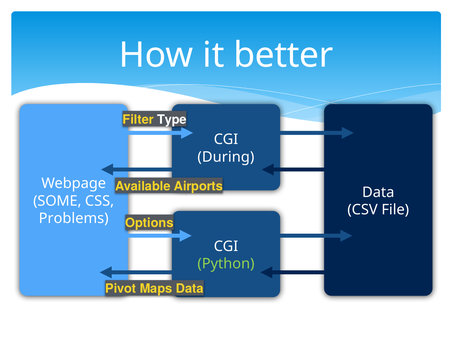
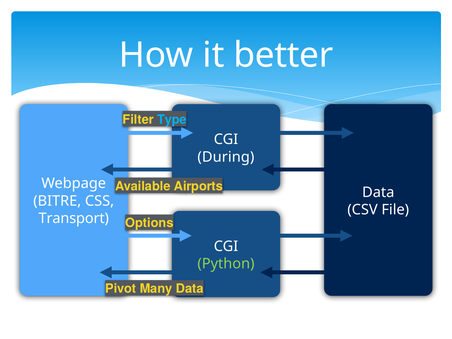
Type colour: white -> light blue
SOME: SOME -> BITRE
Problems: Problems -> Transport
Maps: Maps -> Many
